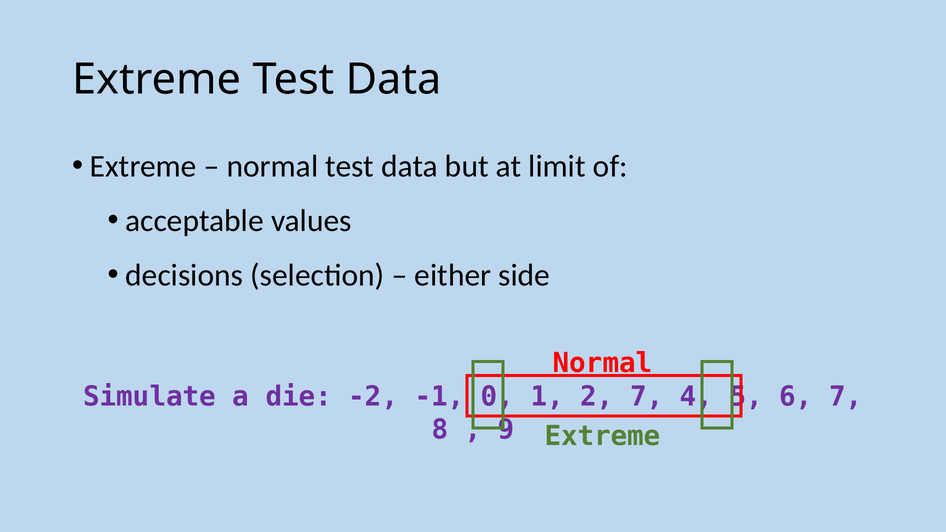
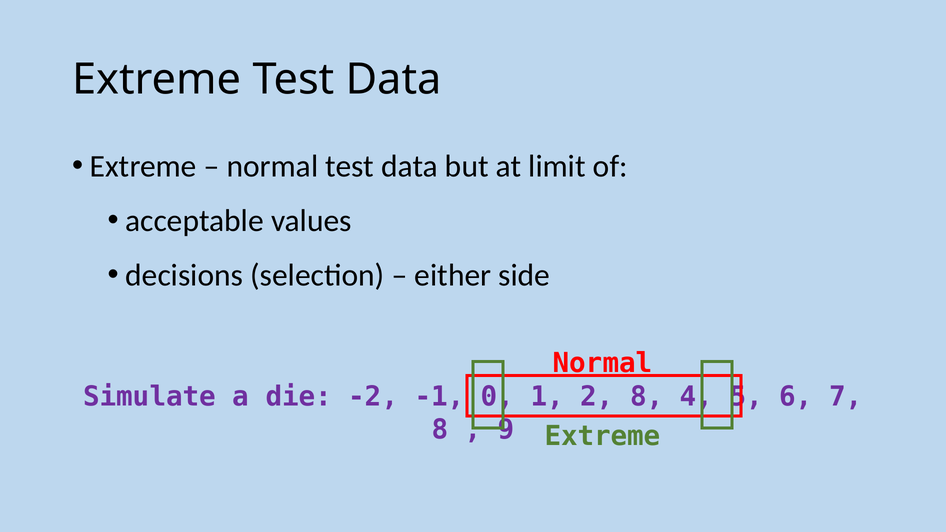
2 7: 7 -> 8
